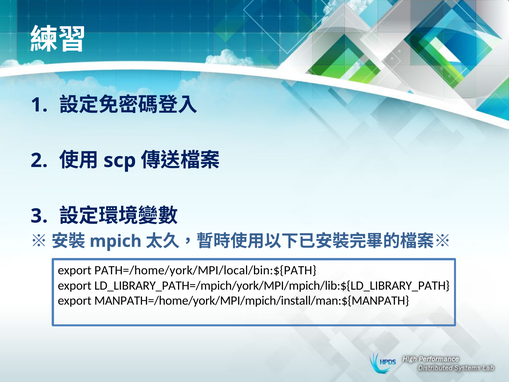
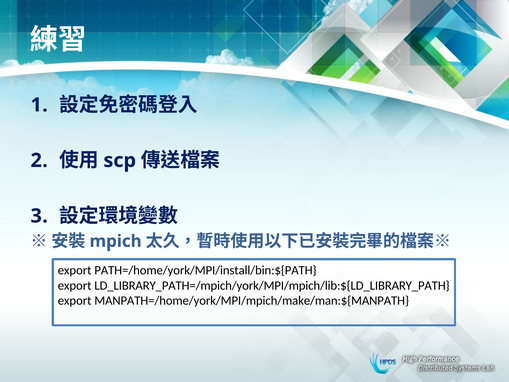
PATH=/home/york/MPI/local/bin:${PATH: PATH=/home/york/MPI/local/bin:${PATH -> PATH=/home/york/MPI/install/bin:${PATH
MANPATH=/home/york/MPI/mpich/install/man:${MANPATH: MANPATH=/home/york/MPI/mpich/install/man:${MANPATH -> MANPATH=/home/york/MPI/mpich/make/man:${MANPATH
